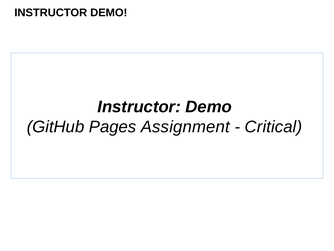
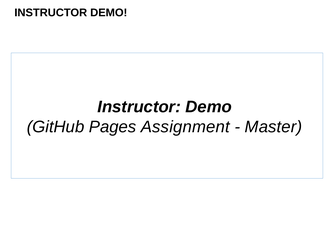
Critical: Critical -> Master
